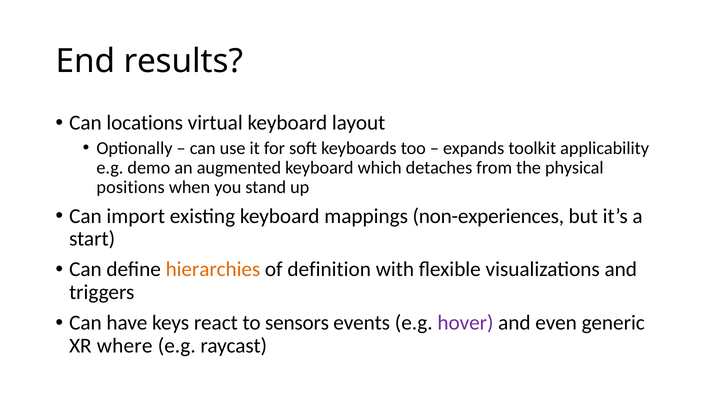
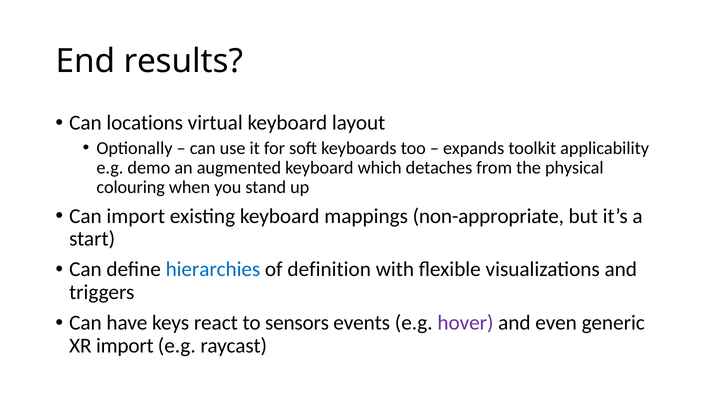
positions: positions -> colouring
non-experiences: non-experiences -> non-appropriate
hierarchies colour: orange -> blue
XR where: where -> import
